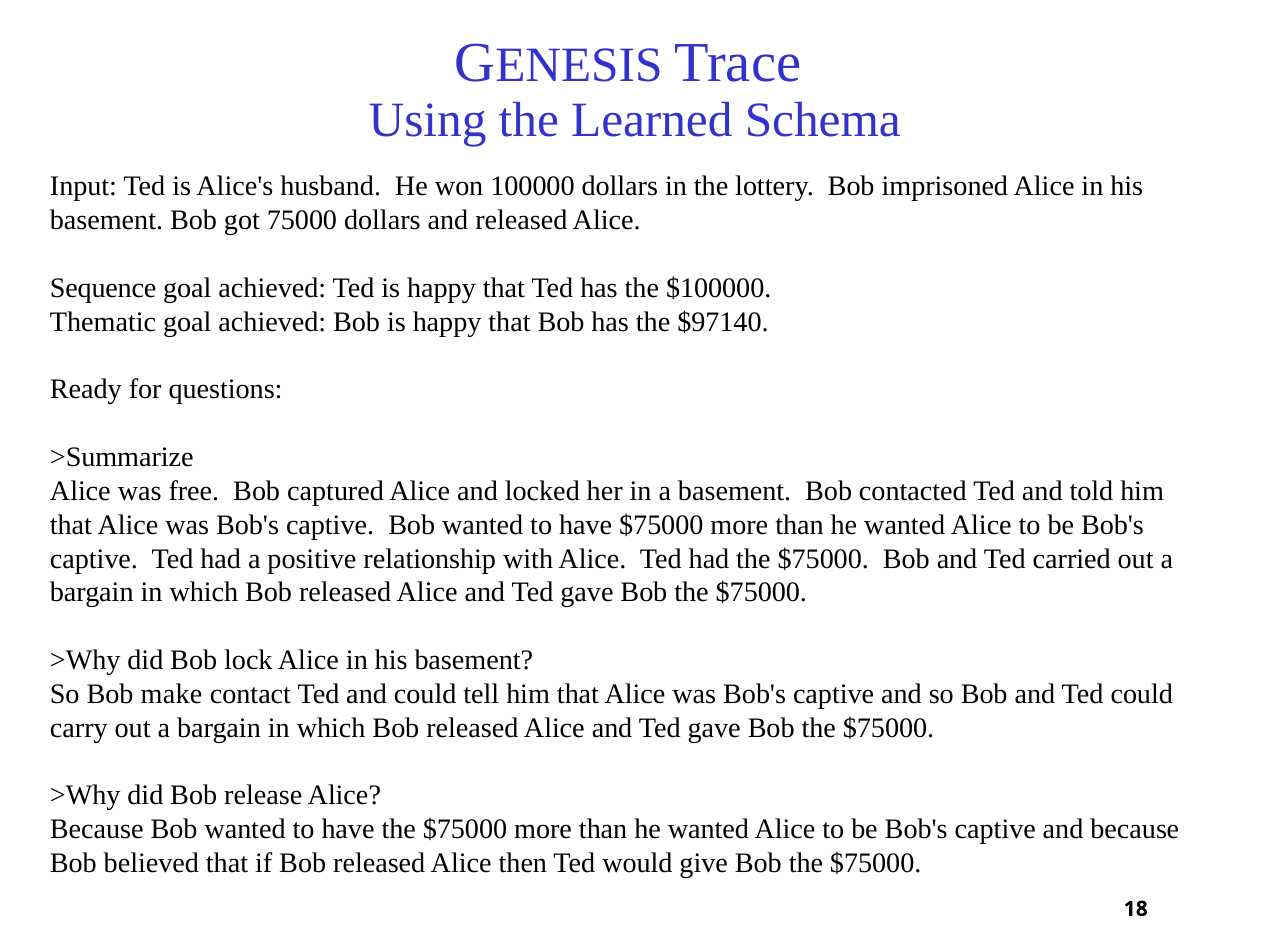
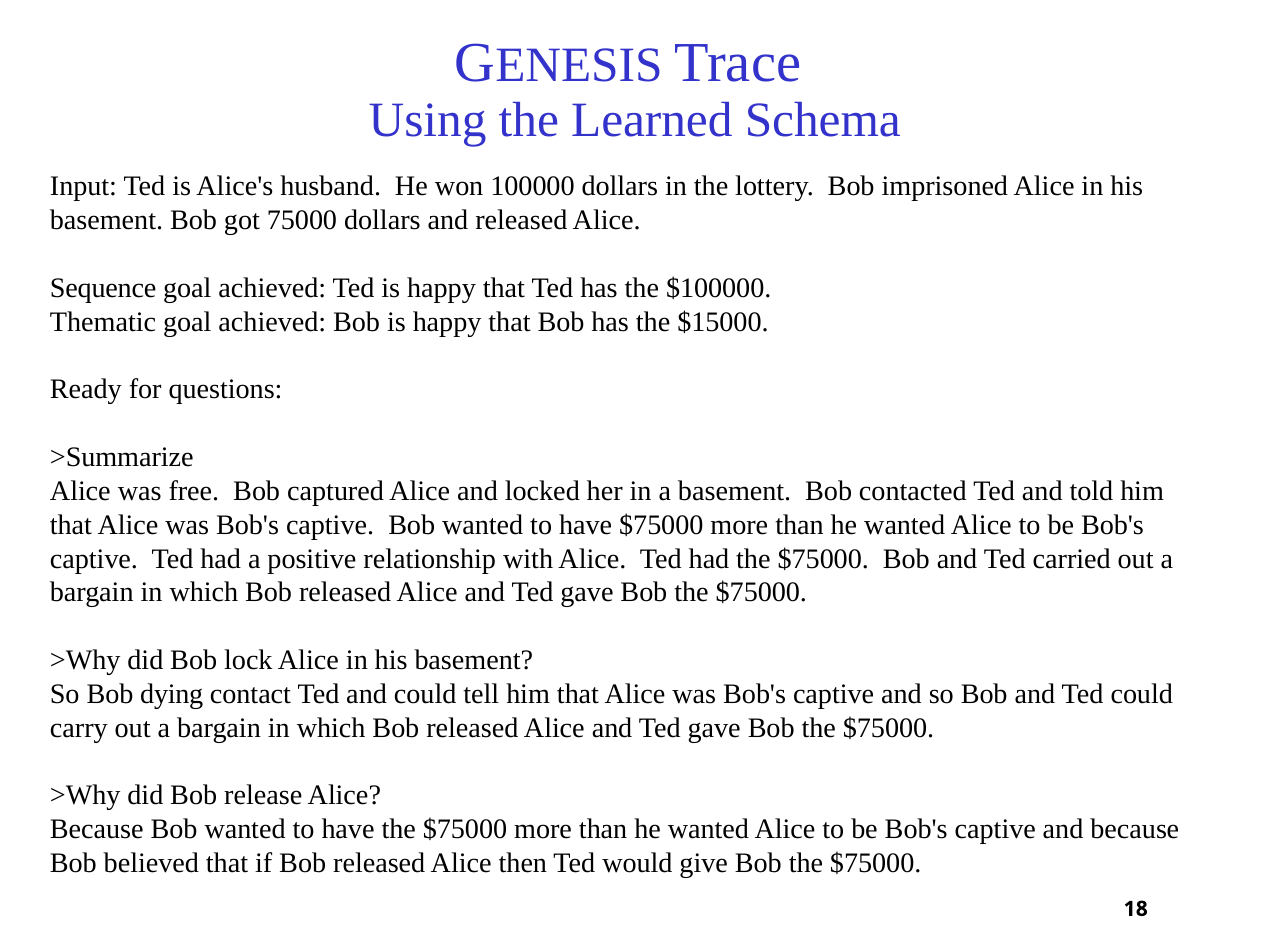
$97140: $97140 -> $15000
make: make -> dying
